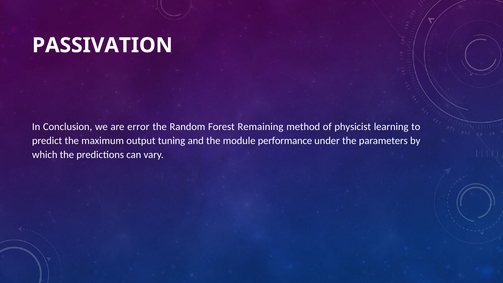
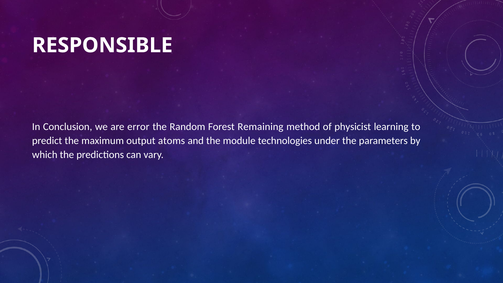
PASSIVATION: PASSIVATION -> RESPONSIBLE
tuning: tuning -> atoms
performance: performance -> technologies
